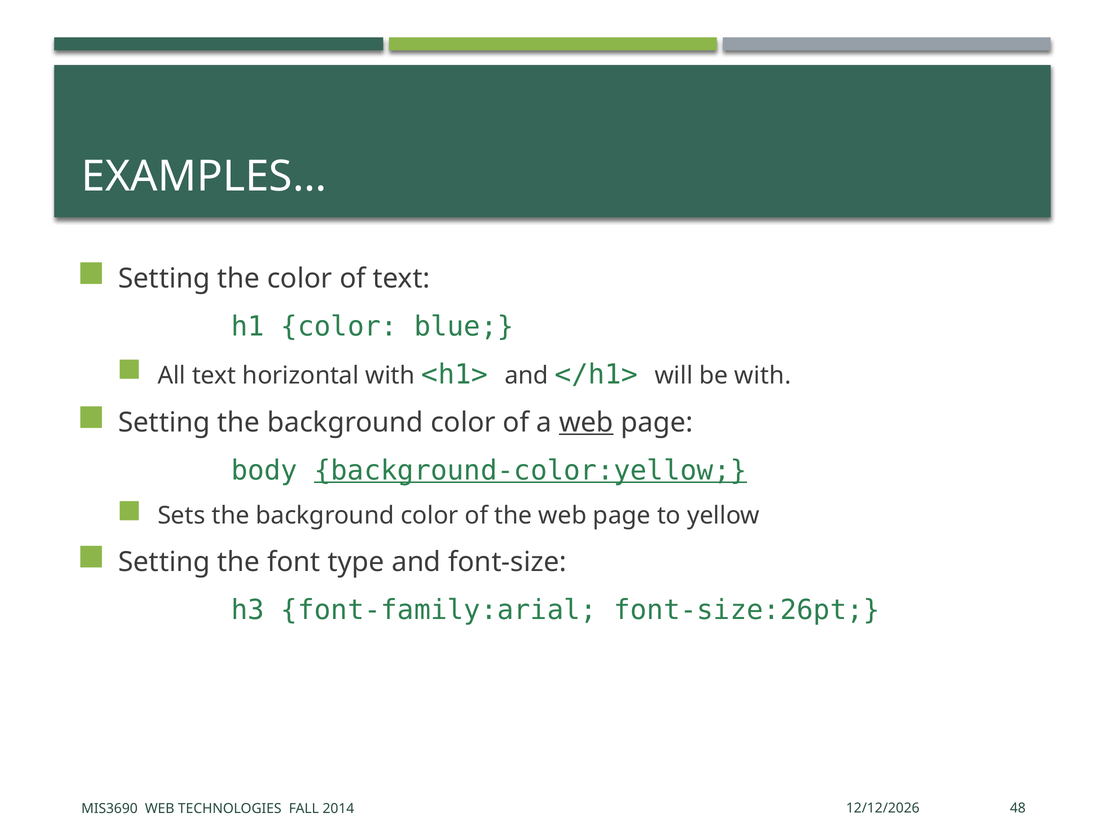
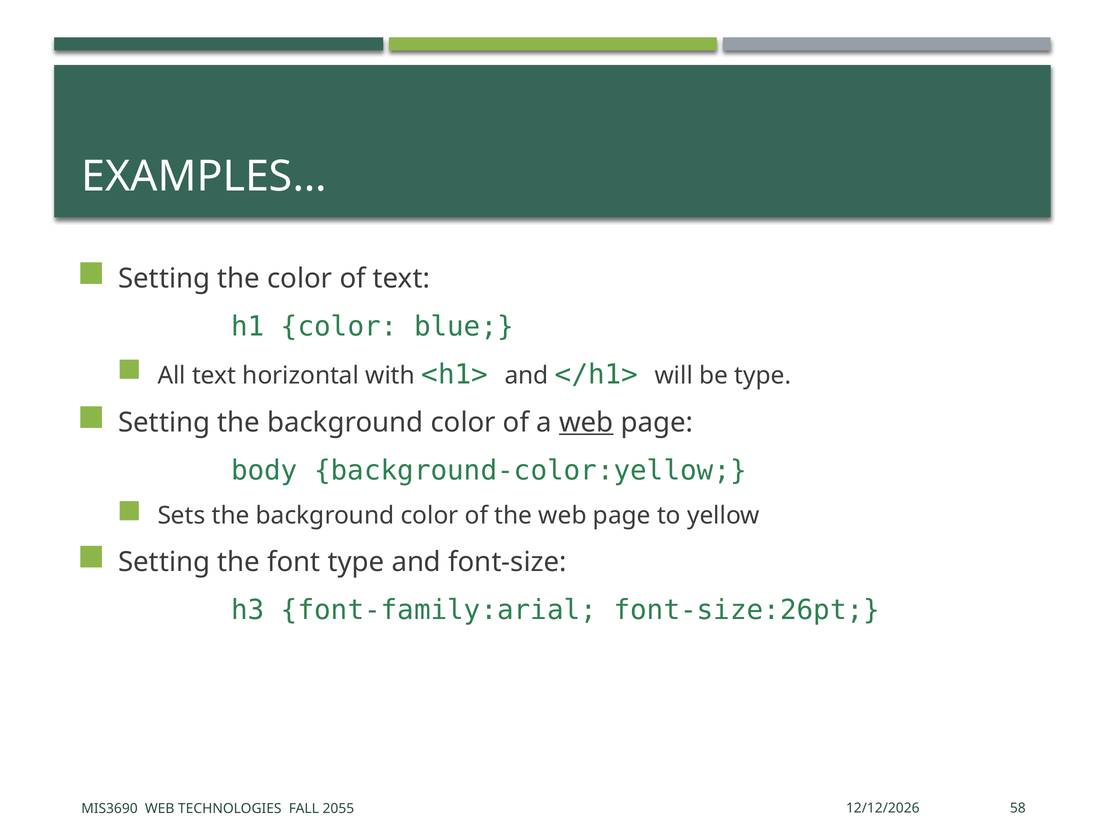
be with: with -> type
background-color:yellow underline: present -> none
48: 48 -> 58
2014: 2014 -> 2055
